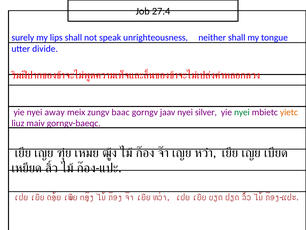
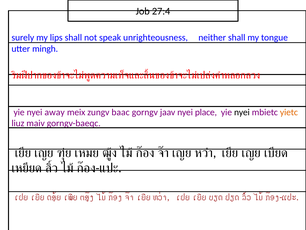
divide: divide -> mingh
silver: silver -> place
nyei at (242, 112) colour: green -> black
